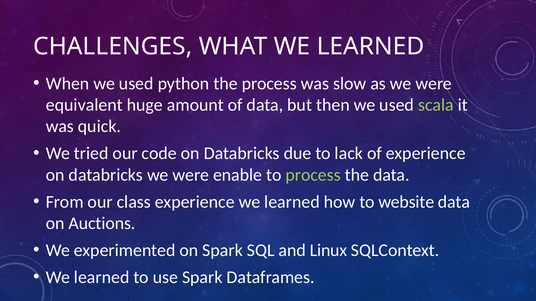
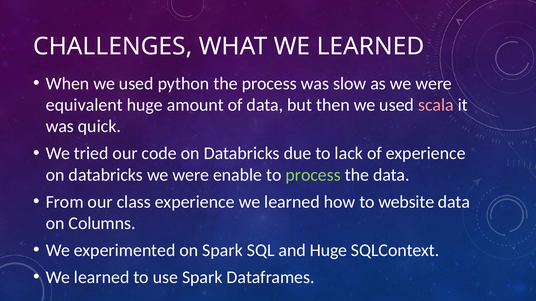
scala colour: light green -> pink
Auctions: Auctions -> Columns
and Linux: Linux -> Huge
